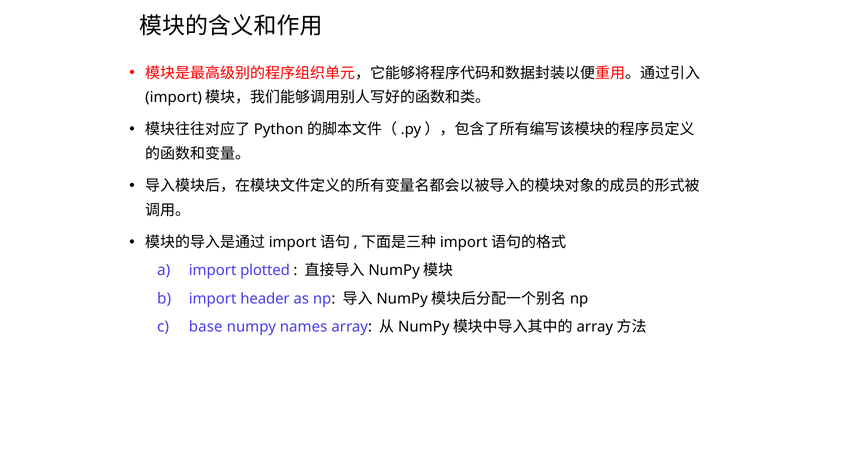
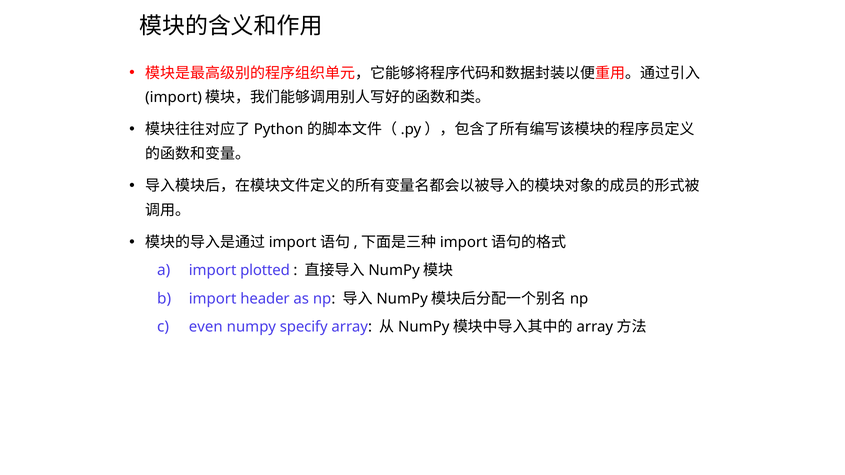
base: base -> even
names: names -> specify
